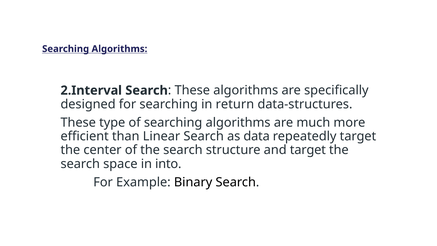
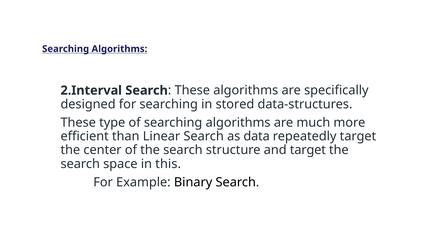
return: return -> stored
into: into -> this
